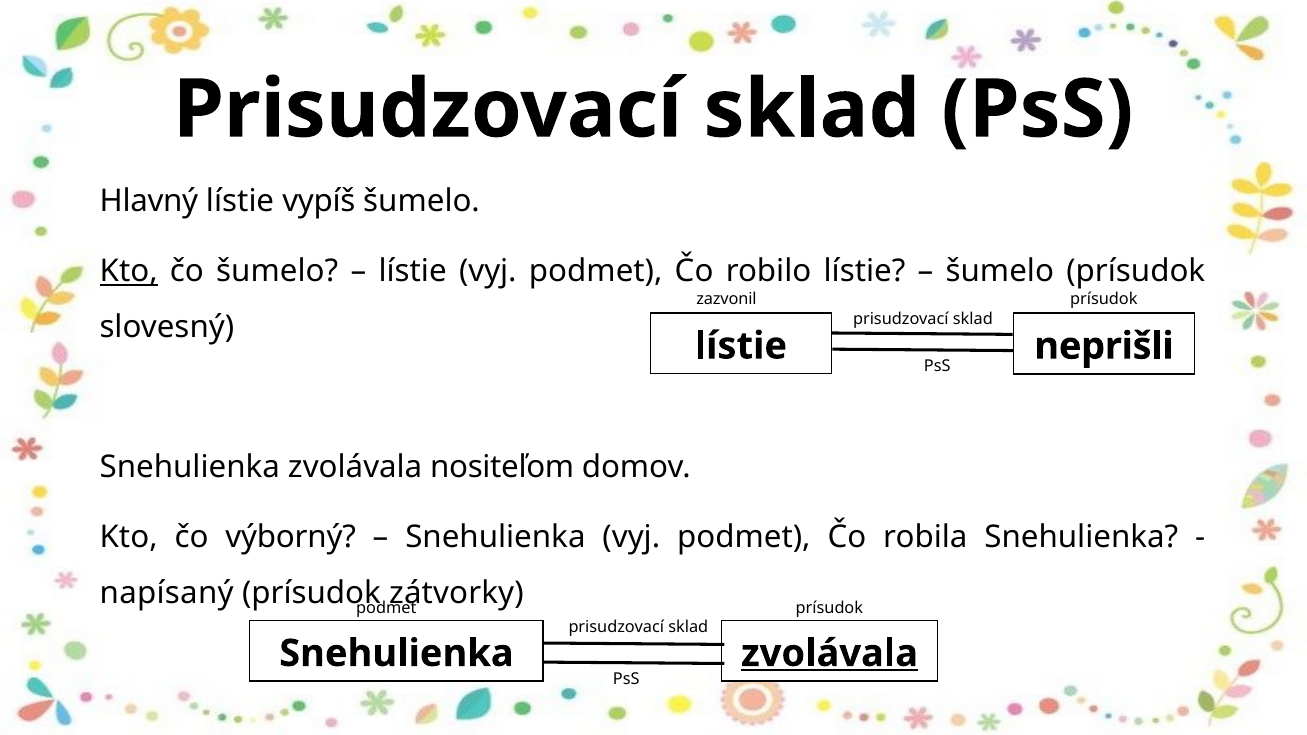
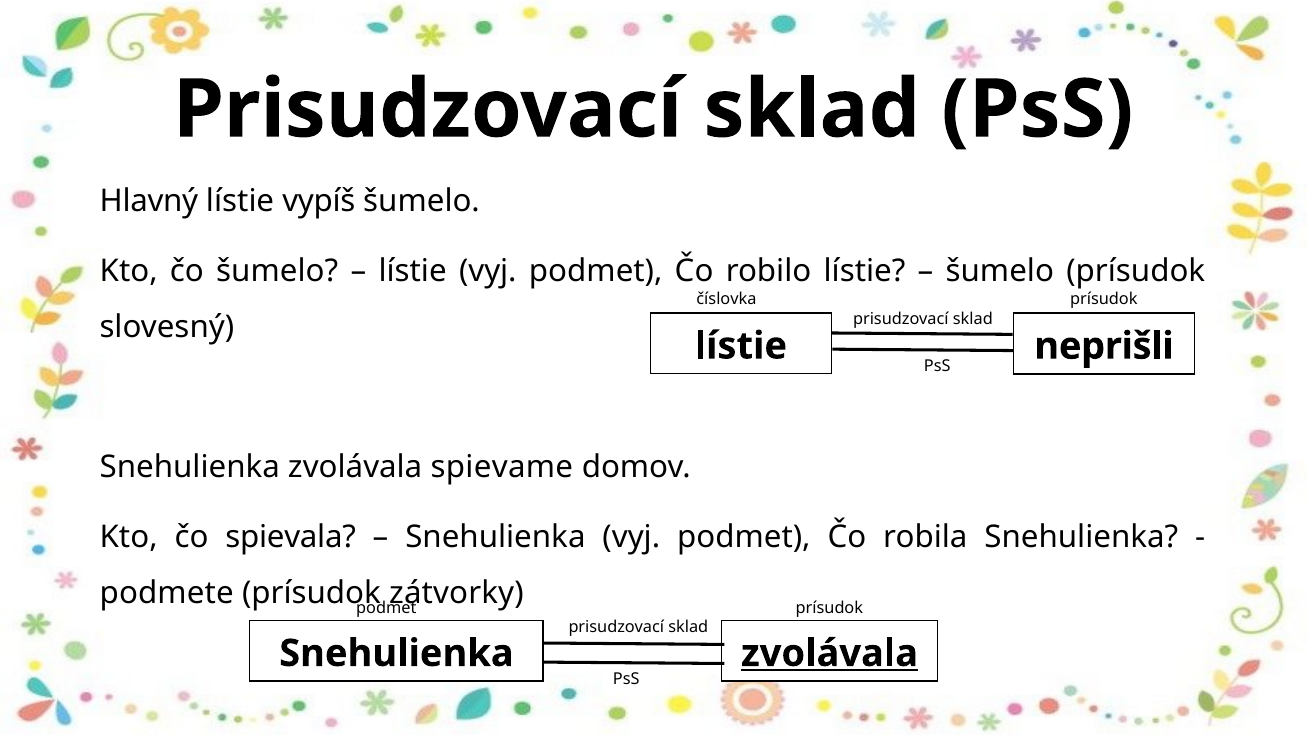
Kto at (129, 271) underline: present -> none
zazvonil: zazvonil -> číslovka
nositeľom: nositeľom -> spievame
výborný: výborný -> spievala
napísaný: napísaný -> podmete
